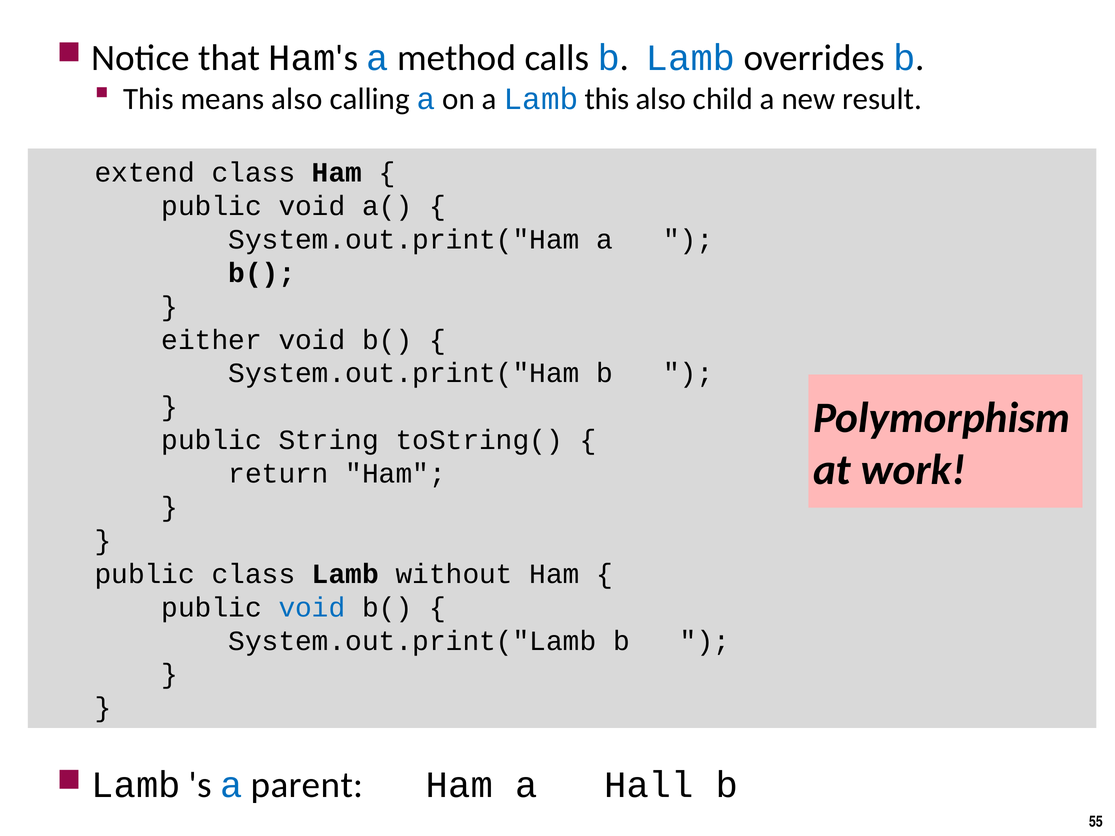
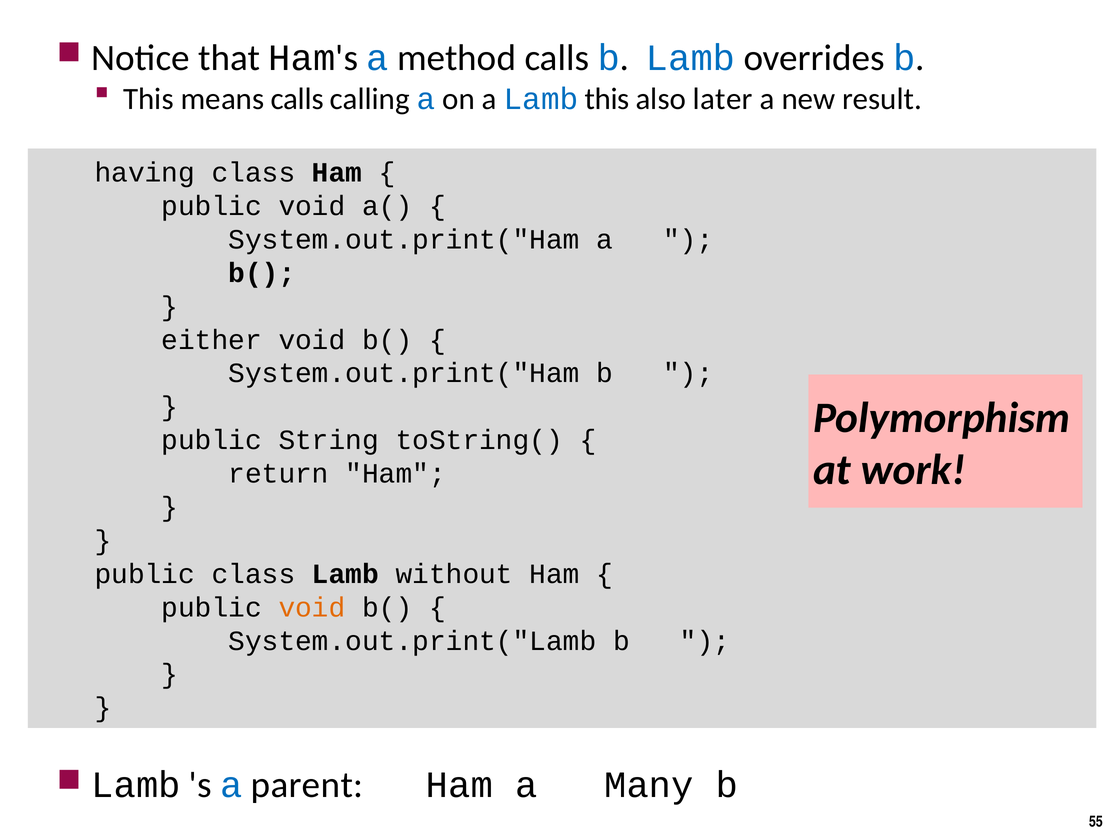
means also: also -> calls
child: child -> later
extend: extend -> having
void at (312, 608) colour: blue -> orange
Hall: Hall -> Many
